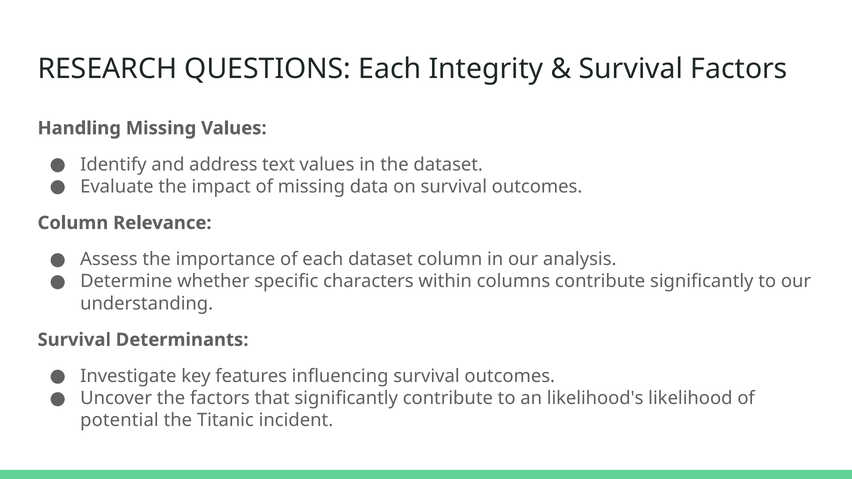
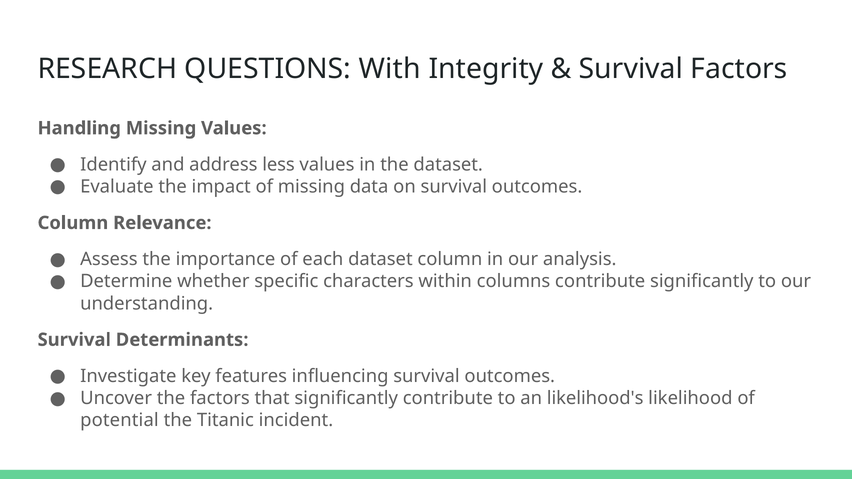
QUESTIONS Each: Each -> With
text: text -> less
